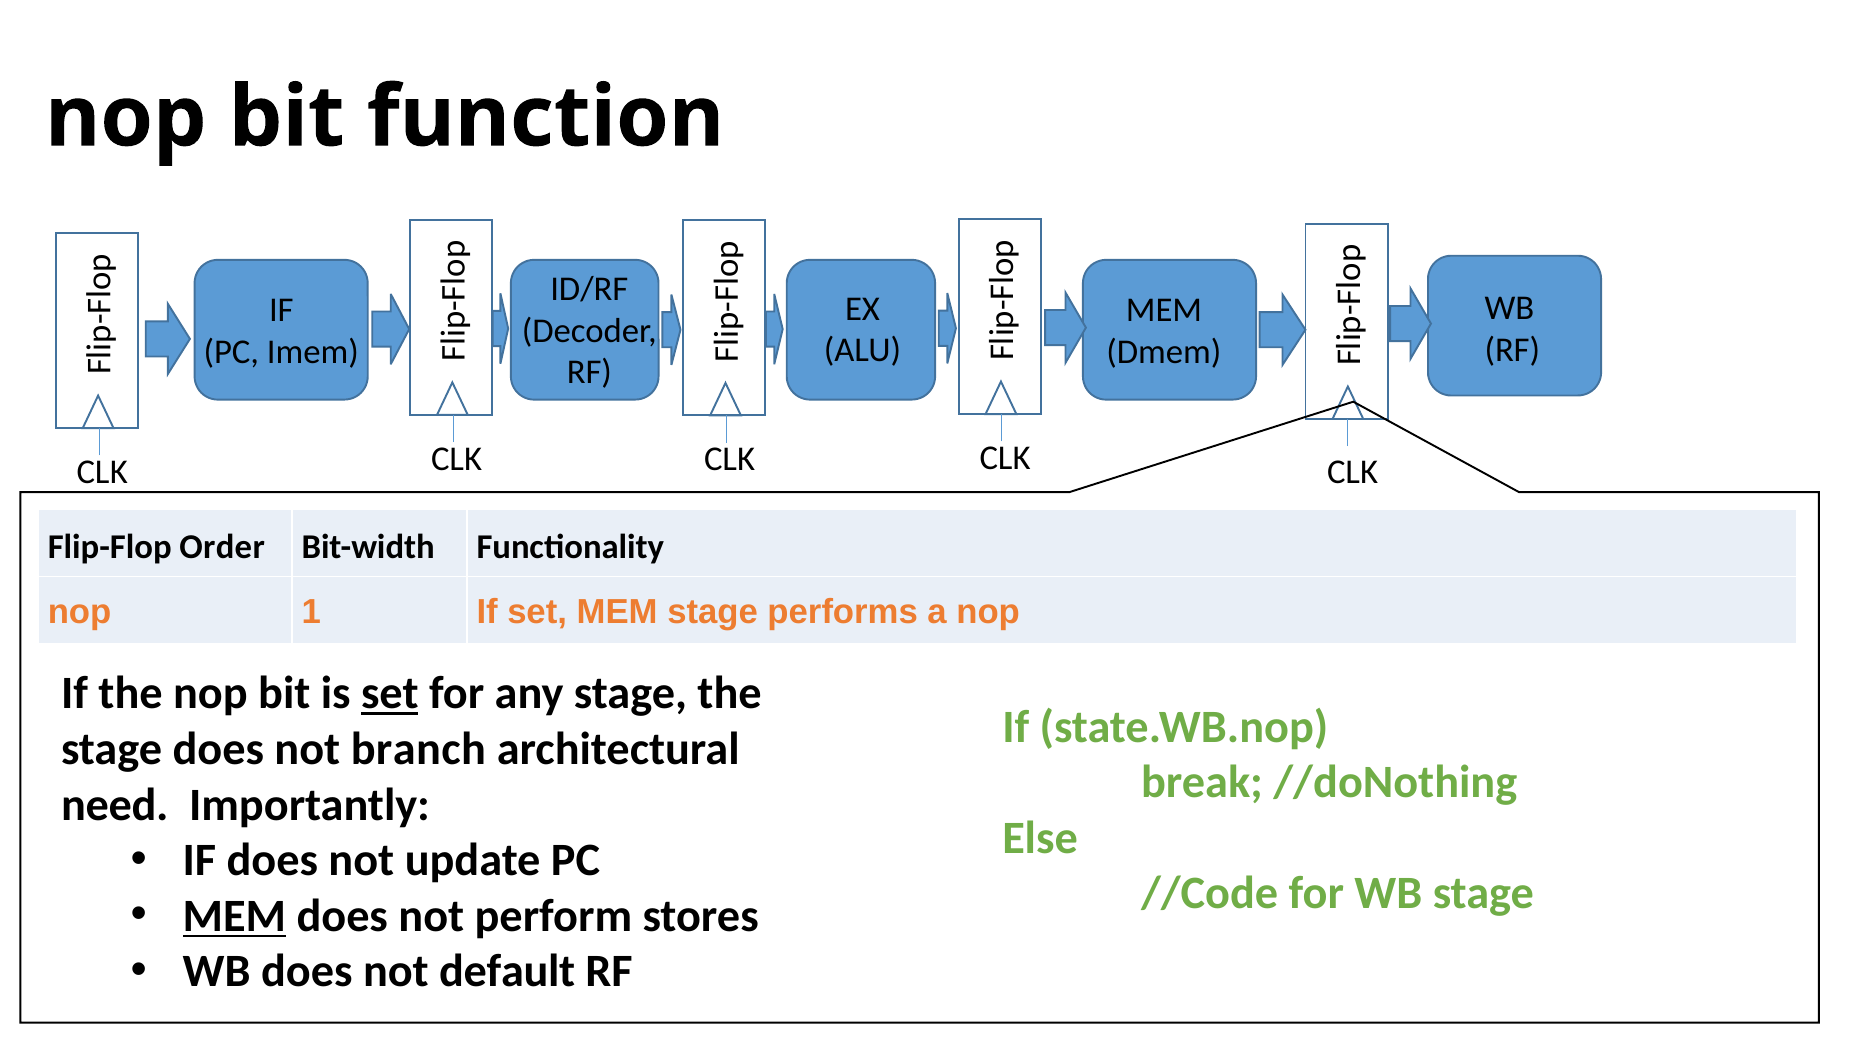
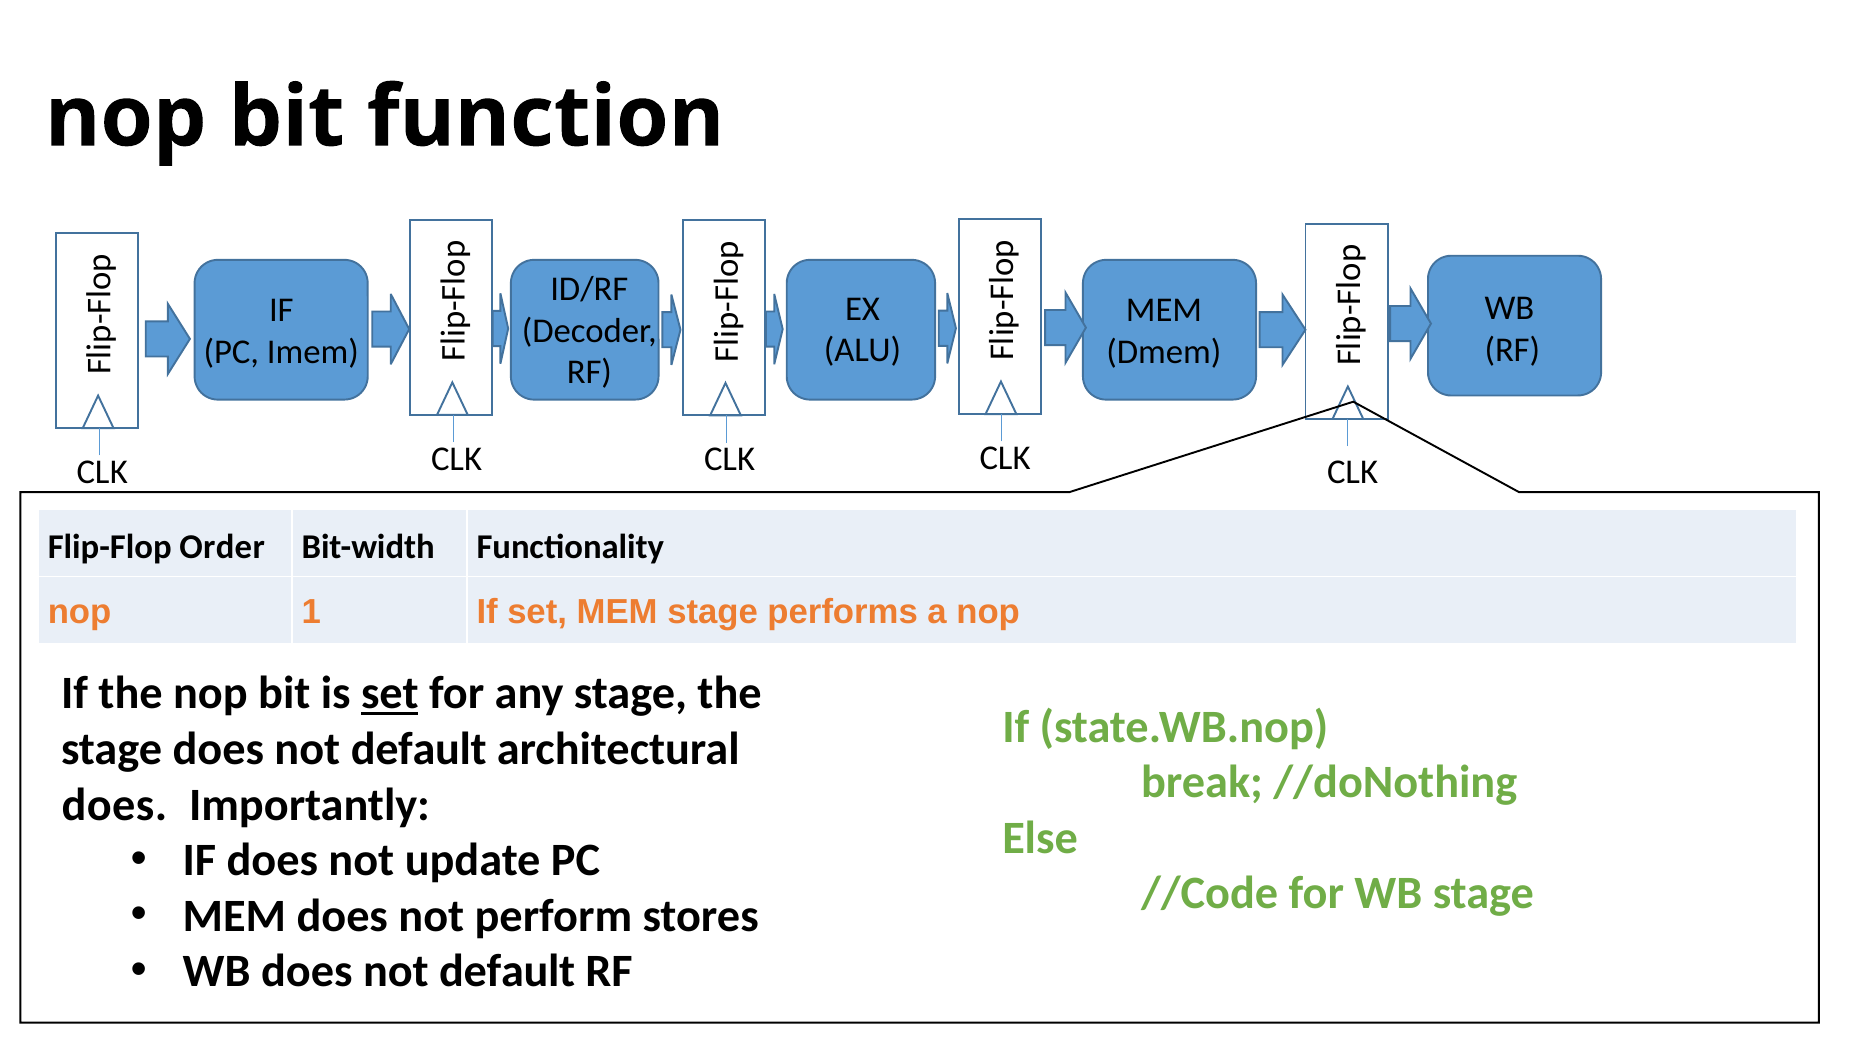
stage does not branch: branch -> default
need at (115, 805): need -> does
MEM at (234, 916) underline: present -> none
